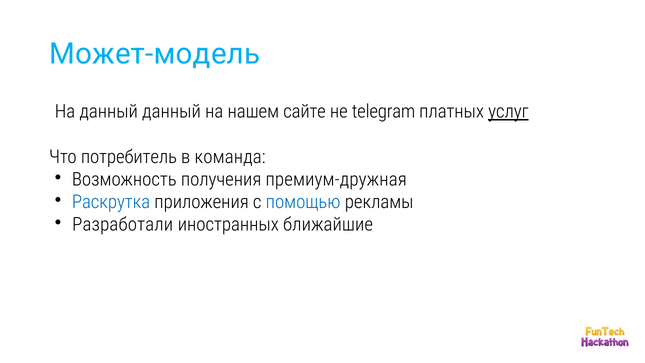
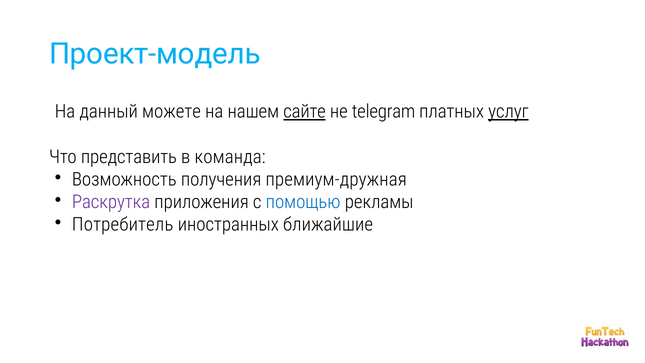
Может-модель: Может-модель -> Проект-модель
данный данный: данный -> можете
сайте underline: none -> present
потребитель: потребитель -> представить
Раскрутка colour: blue -> purple
Разработали: Разработали -> Потребитель
